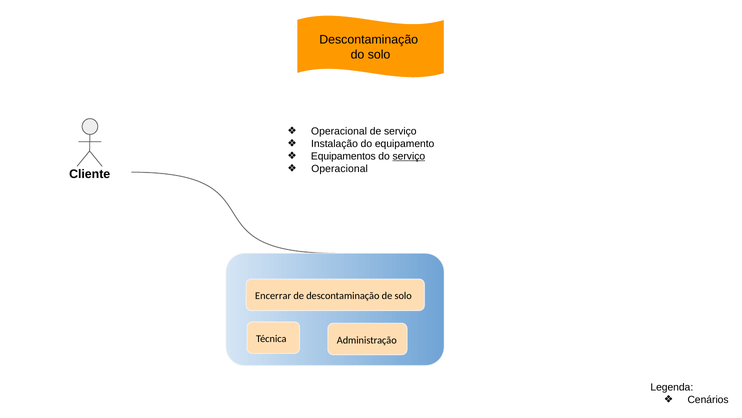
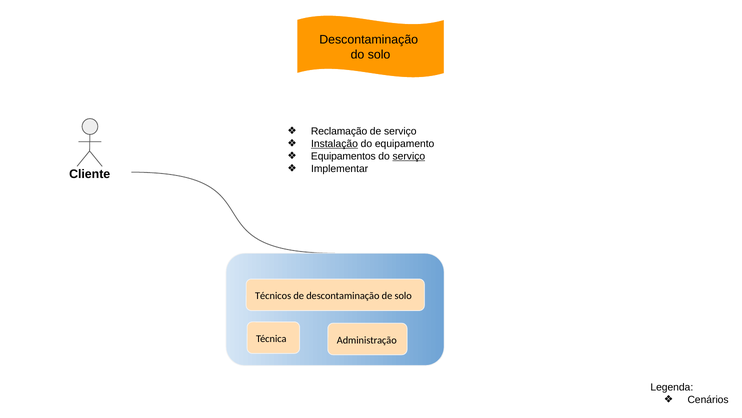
Operacional at (339, 131): Operacional -> Reclamação
Instalação underline: none -> present
Operacional at (340, 168): Operacional -> Implementar
Encerrar: Encerrar -> Técnicos
